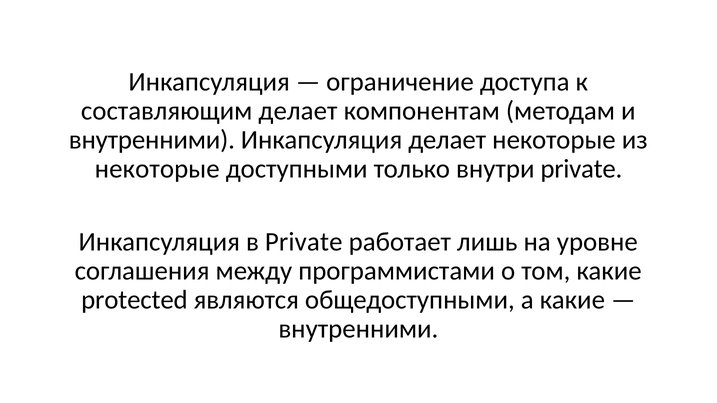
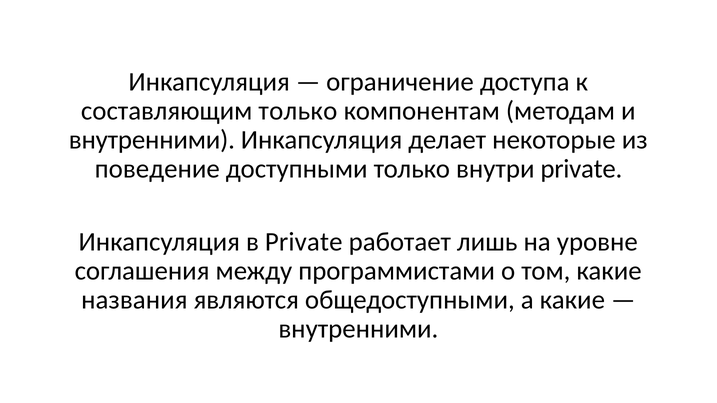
составляющим делает: делает -> только
некоторые at (157, 169): некоторые -> поведение
protected: protected -> названия
